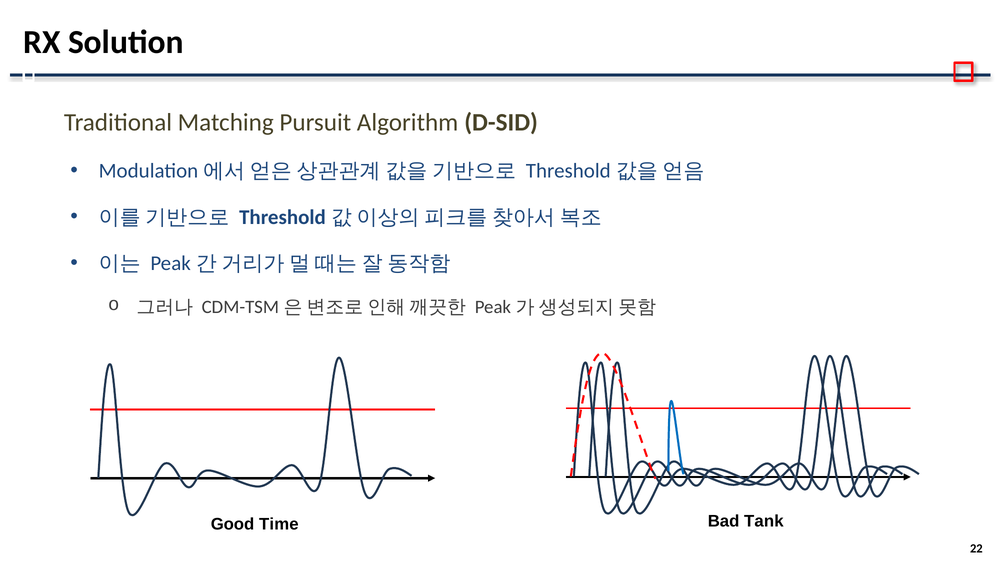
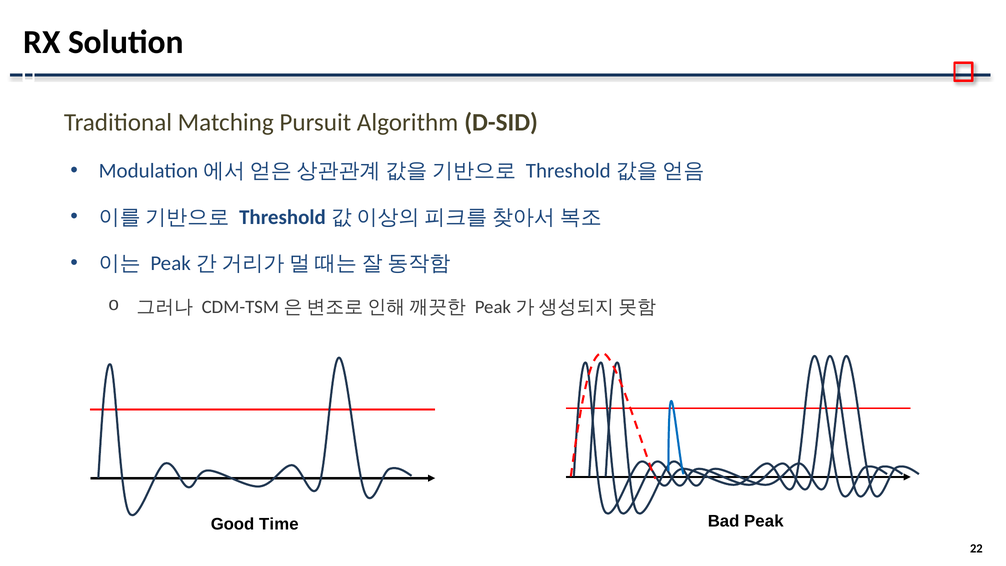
Bad Tank: Tank -> Peak
